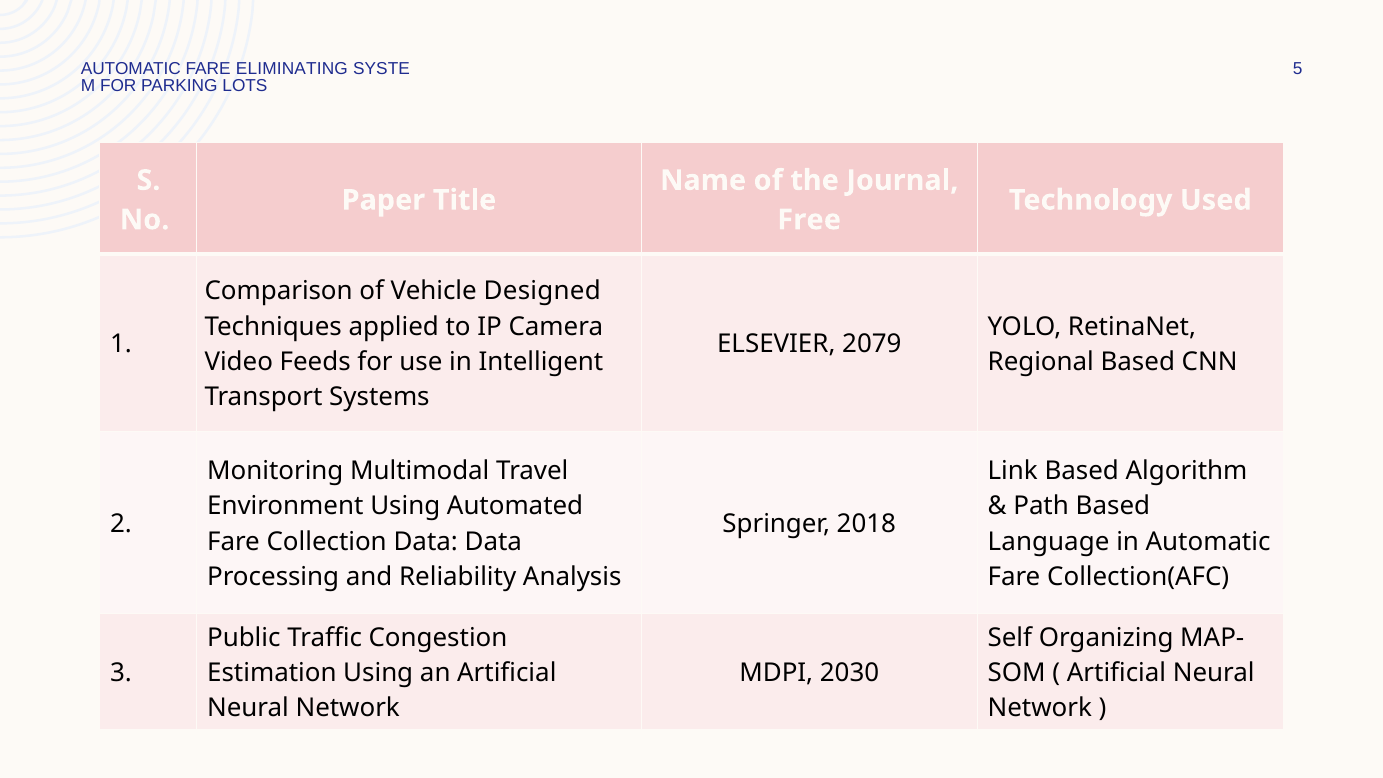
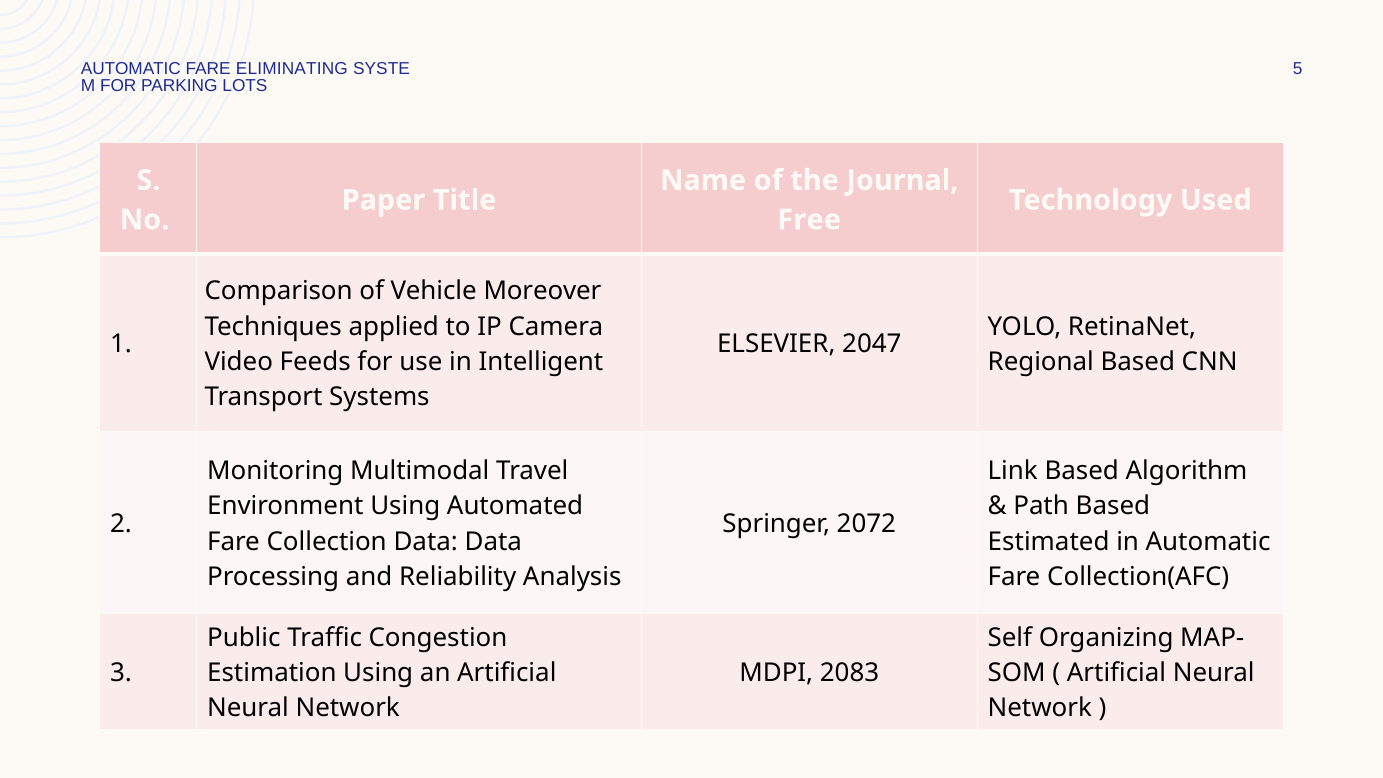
Designed: Designed -> Moreover
2079: 2079 -> 2047
2018: 2018 -> 2072
Language: Language -> Estimated
2030: 2030 -> 2083
